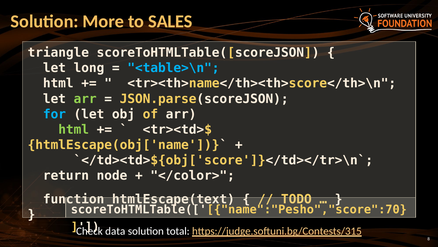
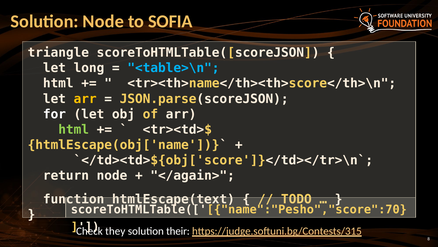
Solution More: More -> Node
SALES: SALES -> SOFIA
arr at (85, 99) colour: light green -> yellow
for colour: light blue -> white
</color>: </color> -> </again>
data: data -> they
total: total -> their
